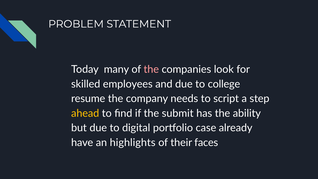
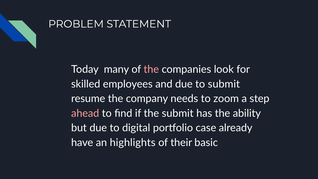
to college: college -> submit
script: script -> zoom
ahead colour: yellow -> pink
faces: faces -> basic
